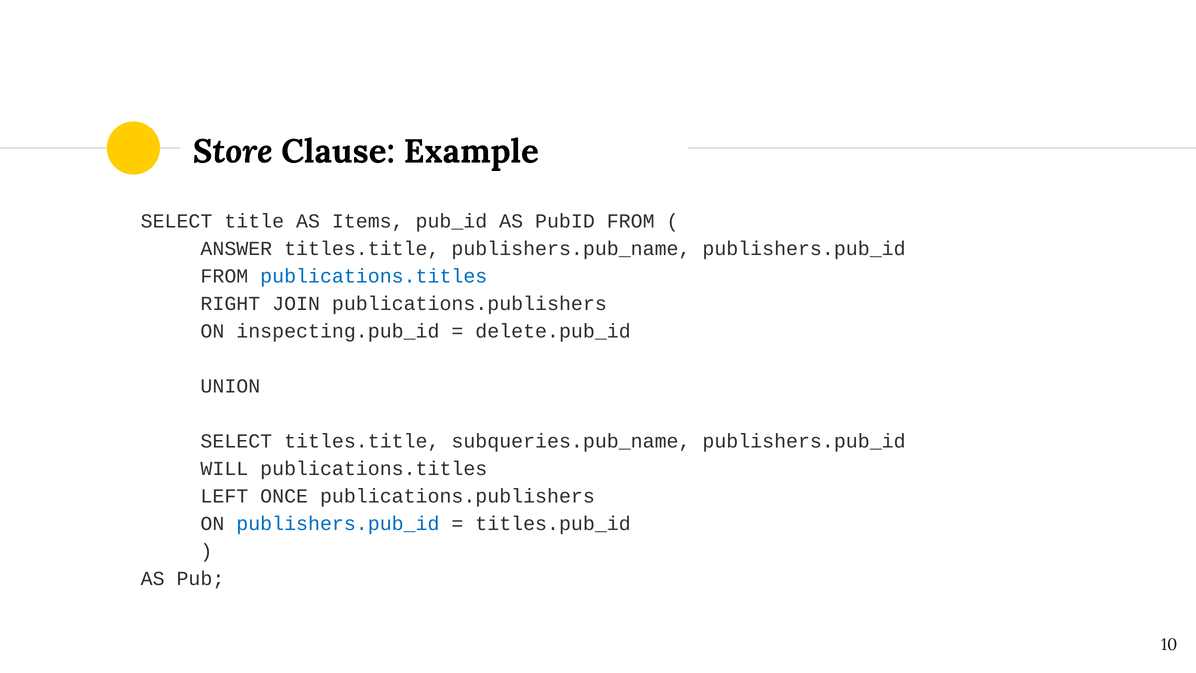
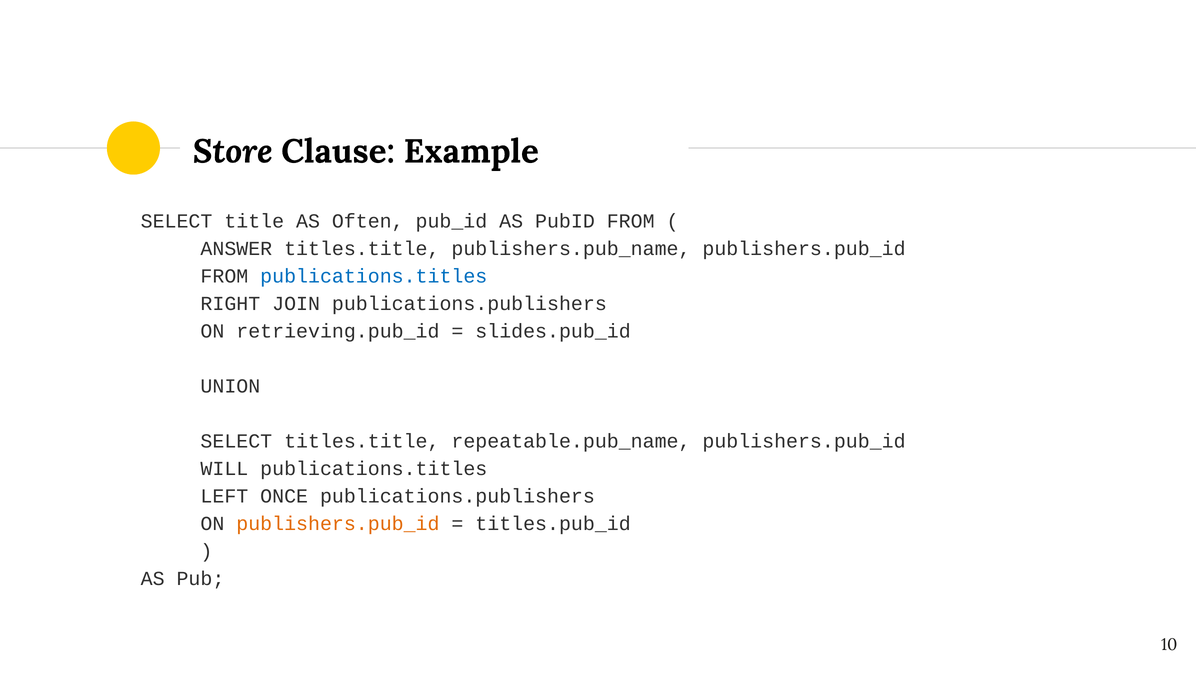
Items: Items -> Often
inspecting.pub_id: inspecting.pub_id -> retrieving.pub_id
delete.pub_id: delete.pub_id -> slides.pub_id
subqueries.pub_name: subqueries.pub_name -> repeatable.pub_name
publishers.pub_id at (338, 523) colour: blue -> orange
